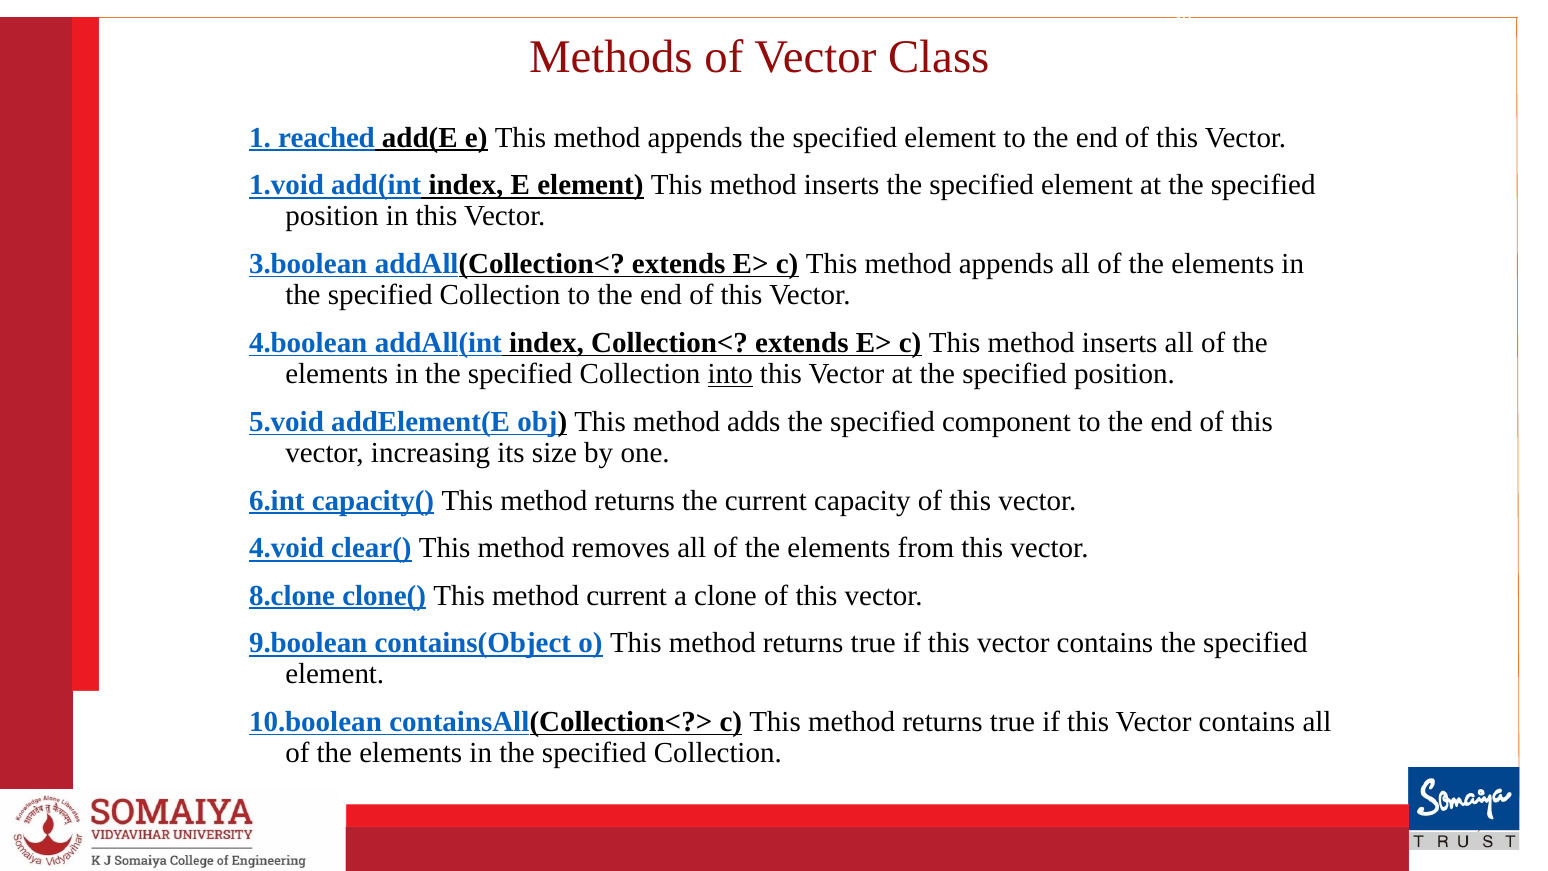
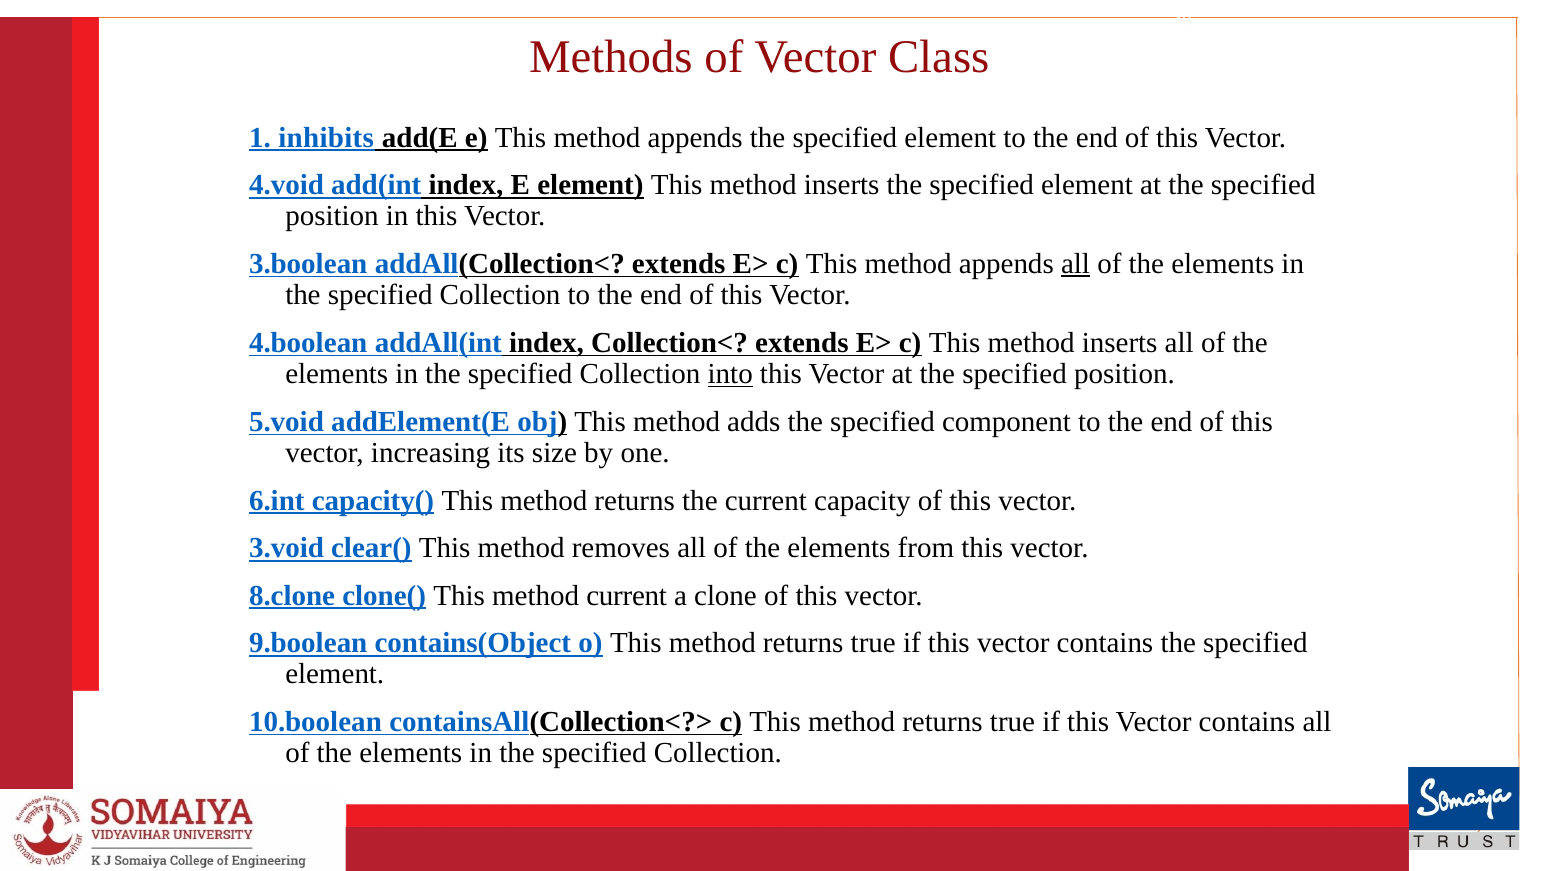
reached: reached -> inhibits
1.void: 1.void -> 4.void
all at (1075, 264) underline: none -> present
4.void: 4.void -> 3.void
